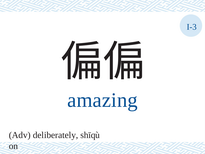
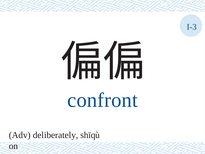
amazing: amazing -> confront
